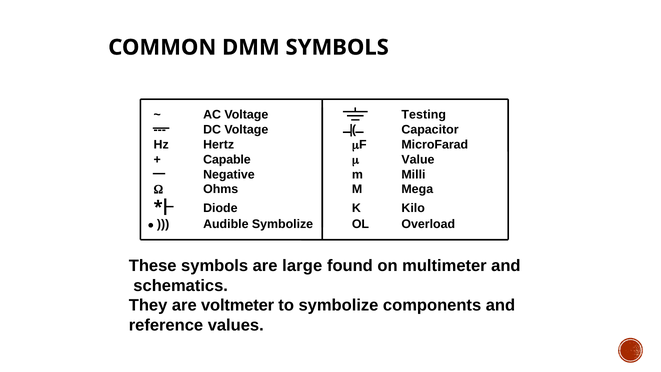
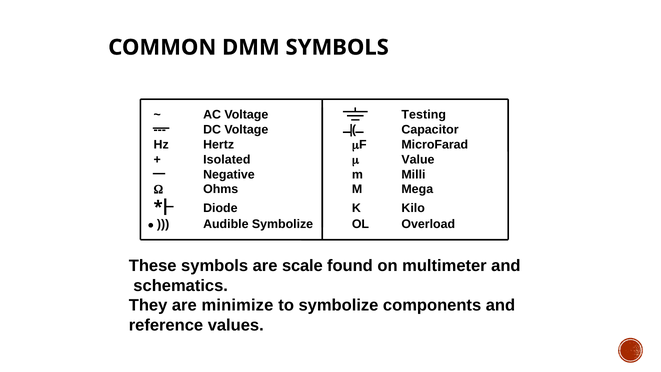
Capable: Capable -> Isolated
large: large -> scale
voltmeter: voltmeter -> minimize
